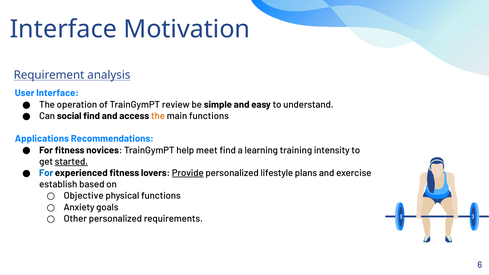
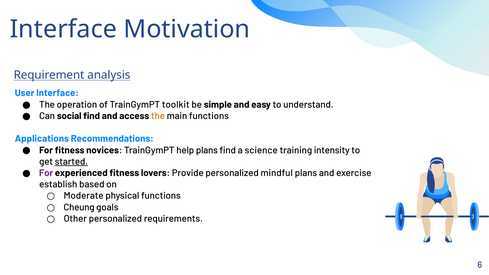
review: review -> toolkit
help meet: meet -> plans
learning: learning -> science
For at (46, 173) colour: blue -> purple
Provide underline: present -> none
lifestyle: lifestyle -> mindful
Objective: Objective -> Moderate
Anxiety: Anxiety -> Cheung
